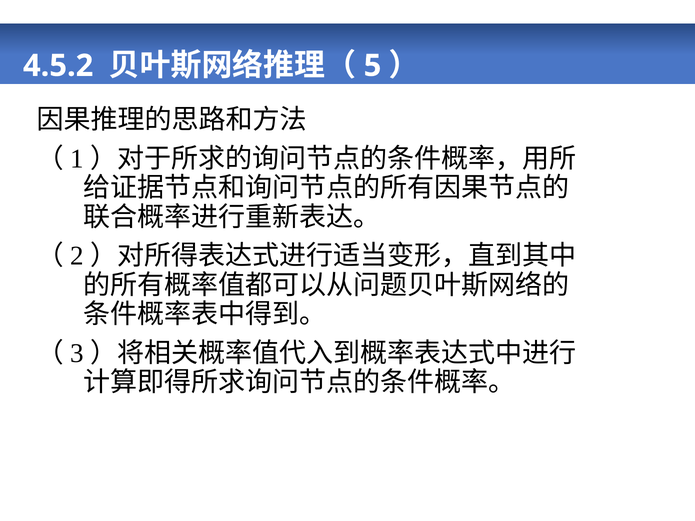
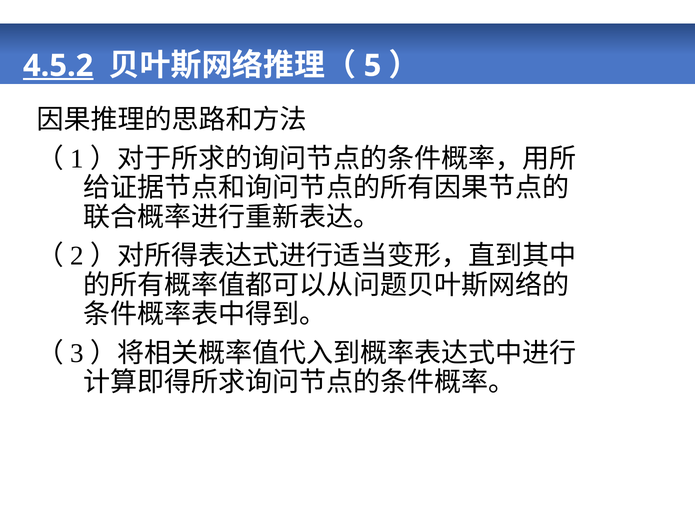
4.5.2 underline: none -> present
